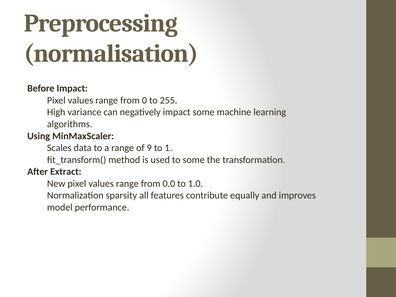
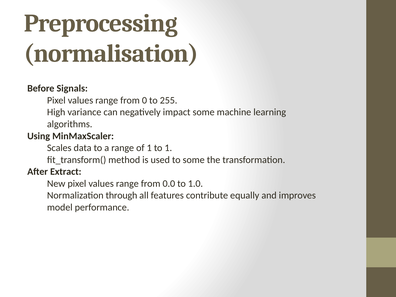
Before Impact: Impact -> Signals
of 9: 9 -> 1
sparsity: sparsity -> through
